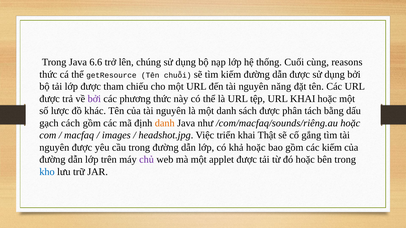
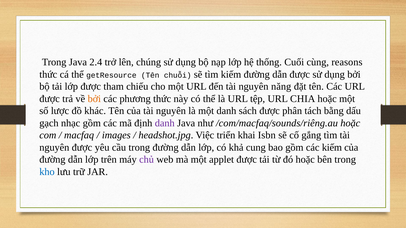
6.6: 6.6 -> 2.4
bởi at (94, 99) colour: purple -> orange
URL KHAI: KHAI -> CHIA
cách: cách -> nhạc
danh at (165, 123) colour: orange -> purple
Thật: Thật -> Isbn
khả hoặc: hoặc -> cung
